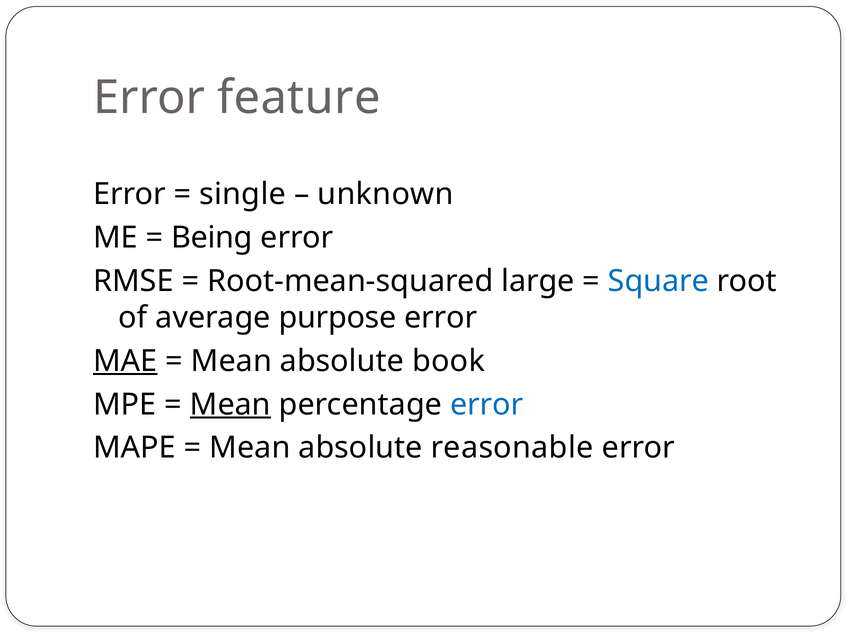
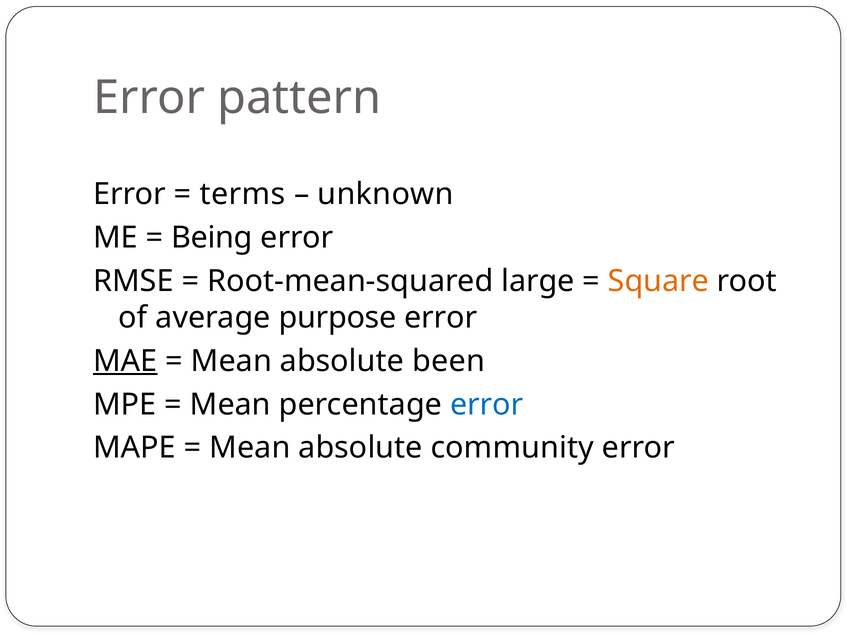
feature: feature -> pattern
single: single -> terms
Square colour: blue -> orange
book: book -> been
Mean at (230, 405) underline: present -> none
reasonable: reasonable -> community
